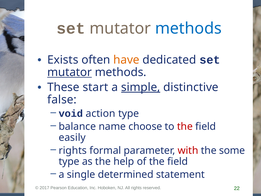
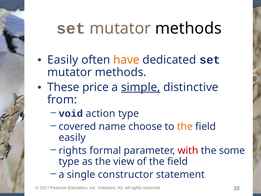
methods at (188, 28) colour: blue -> black
Exists at (63, 60): Exists -> Easily
mutator at (70, 72) underline: present -> none
start: start -> price
false: false -> from
balance: balance -> covered
the at (185, 126) colour: red -> orange
help: help -> view
determined: determined -> constructor
